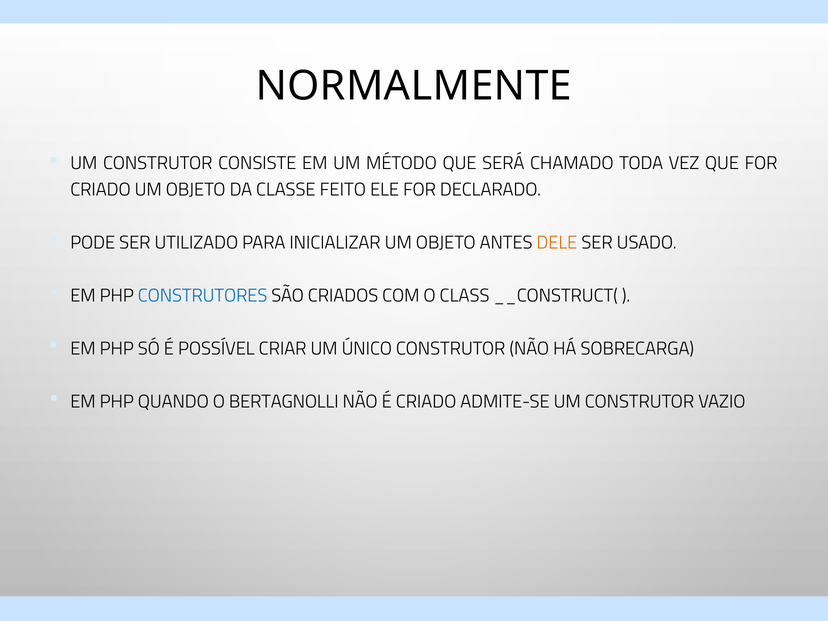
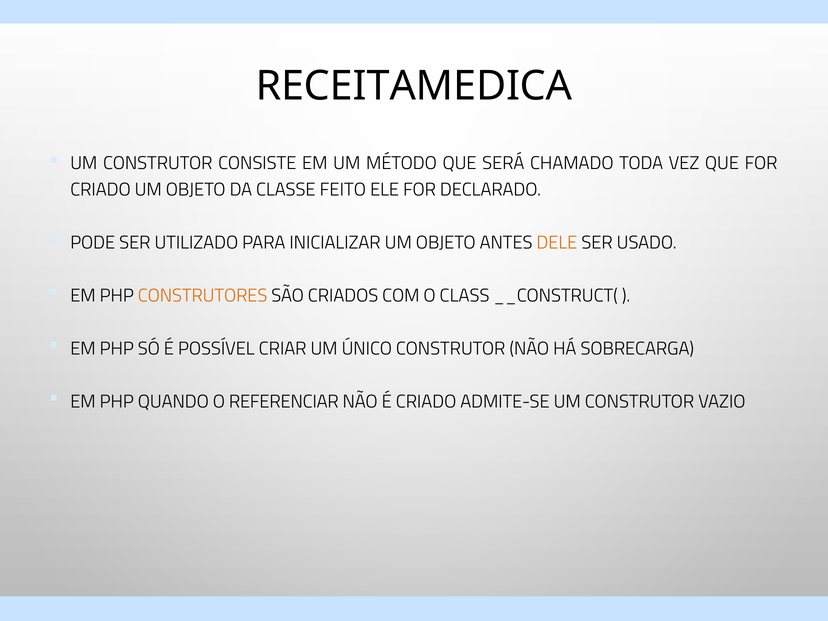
NORMALMENTE: NORMALMENTE -> RECEITAMEDICA
CONSTRUTORES colour: blue -> orange
BERTAGNOLLI: BERTAGNOLLI -> REFERENCIAR
